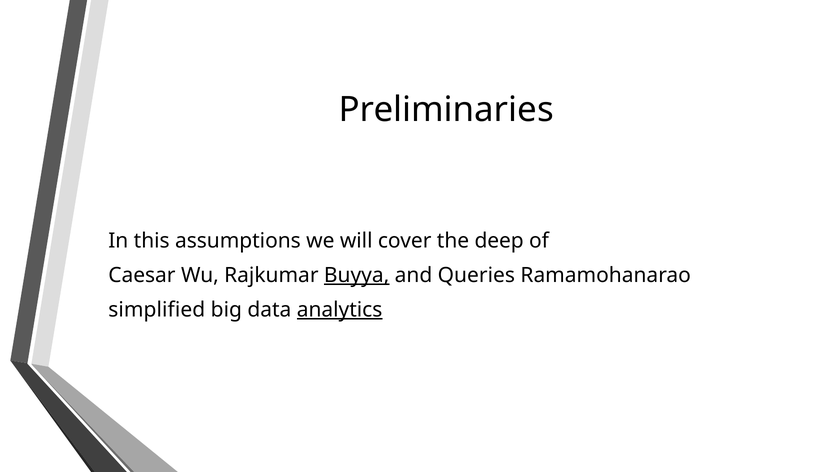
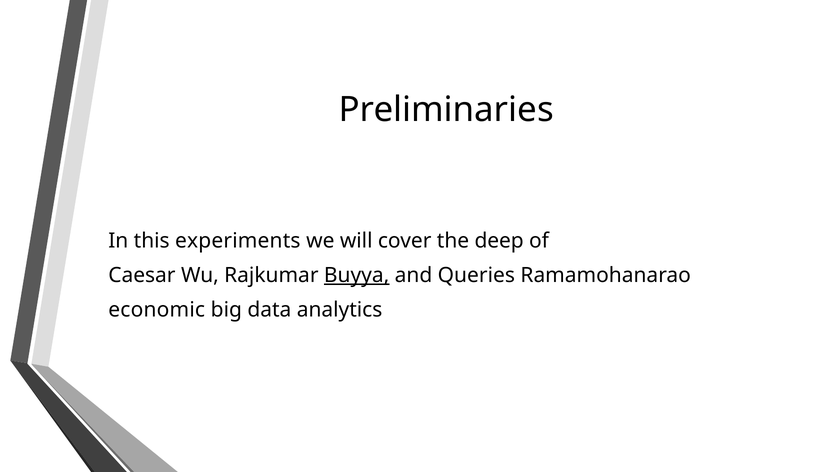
assumptions: assumptions -> experiments
simplified: simplified -> economic
analytics underline: present -> none
